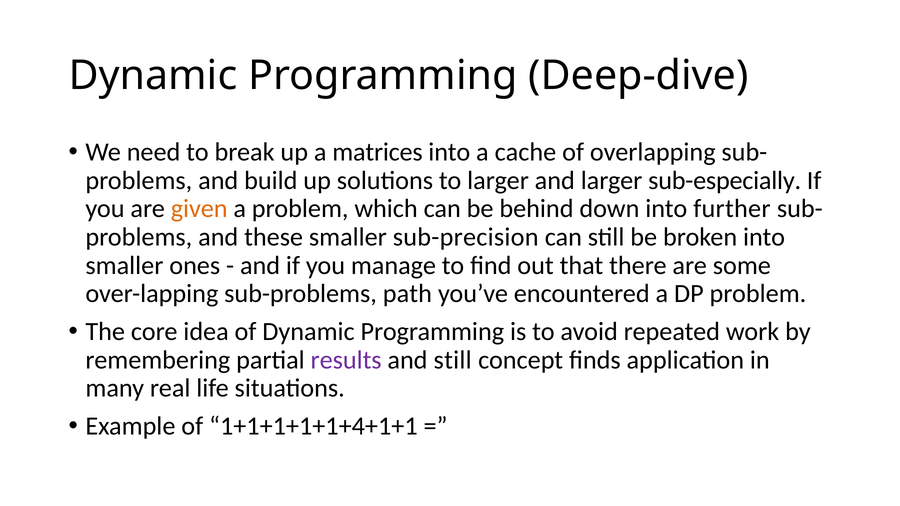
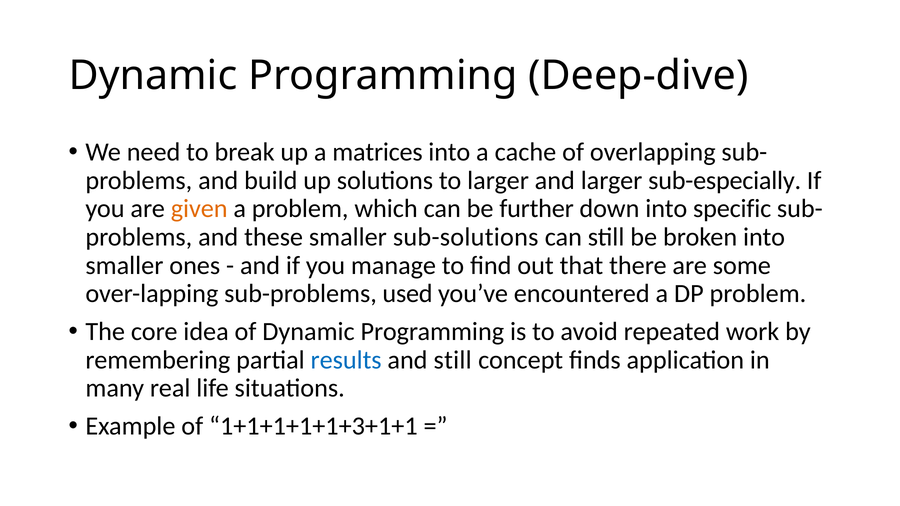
behind: behind -> further
further: further -> specific
sub-precision: sub-precision -> sub-solutions
path: path -> used
results colour: purple -> blue
1+1+1+1+1+4+1+1: 1+1+1+1+1+4+1+1 -> 1+1+1+1+1+3+1+1
